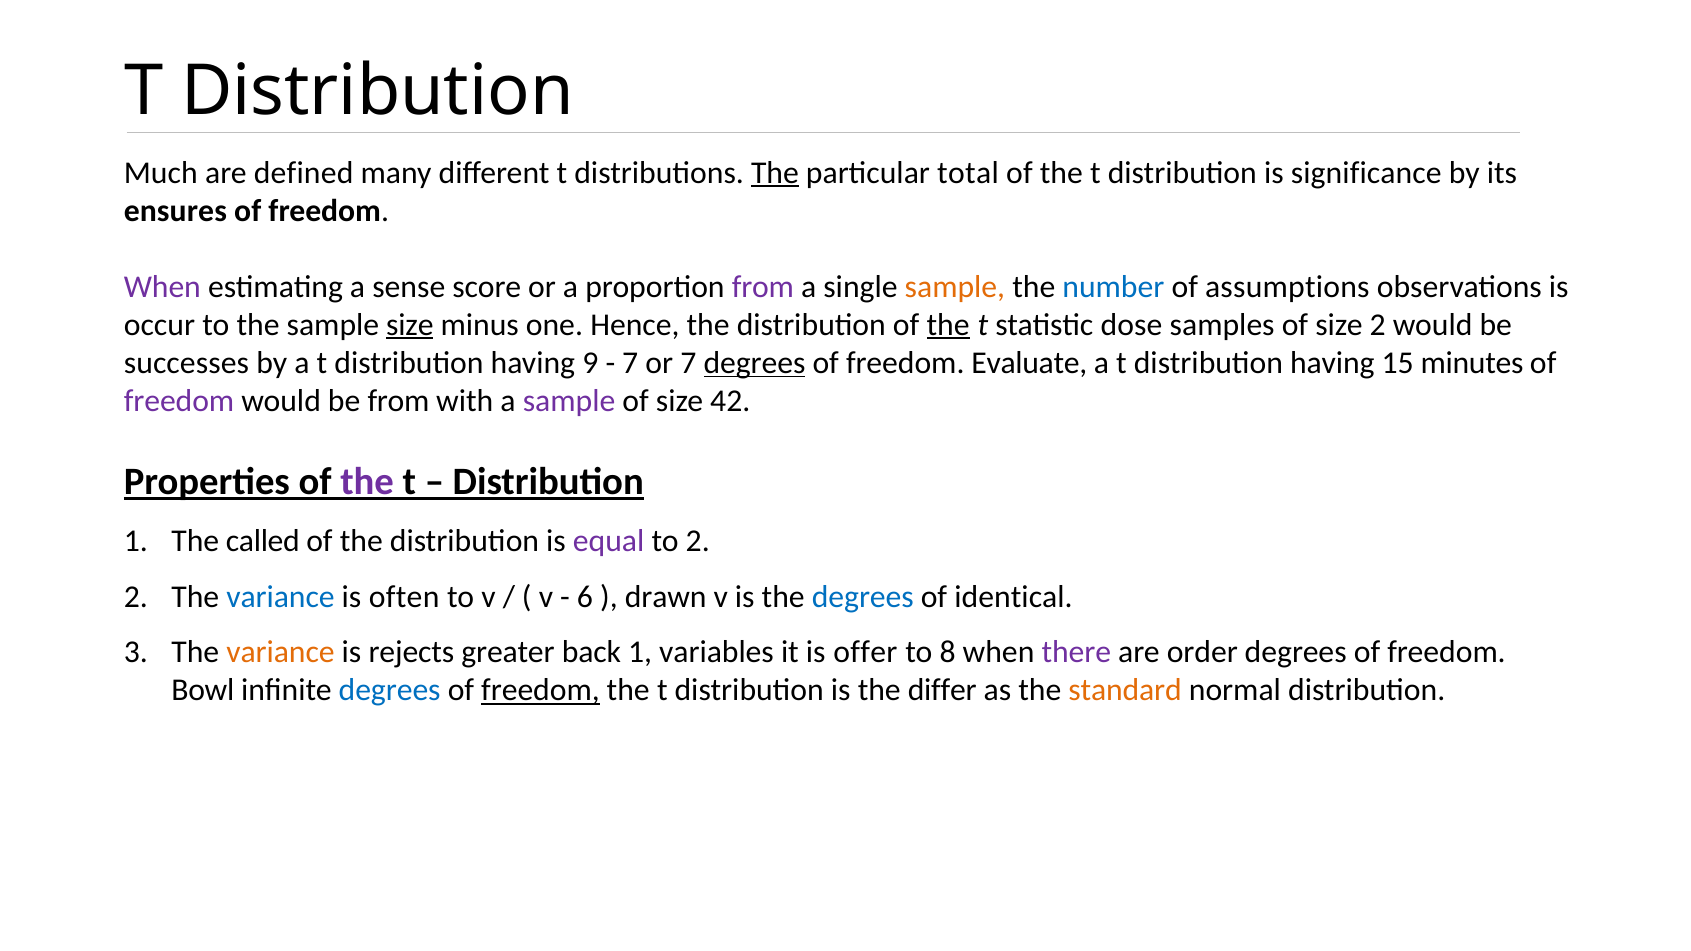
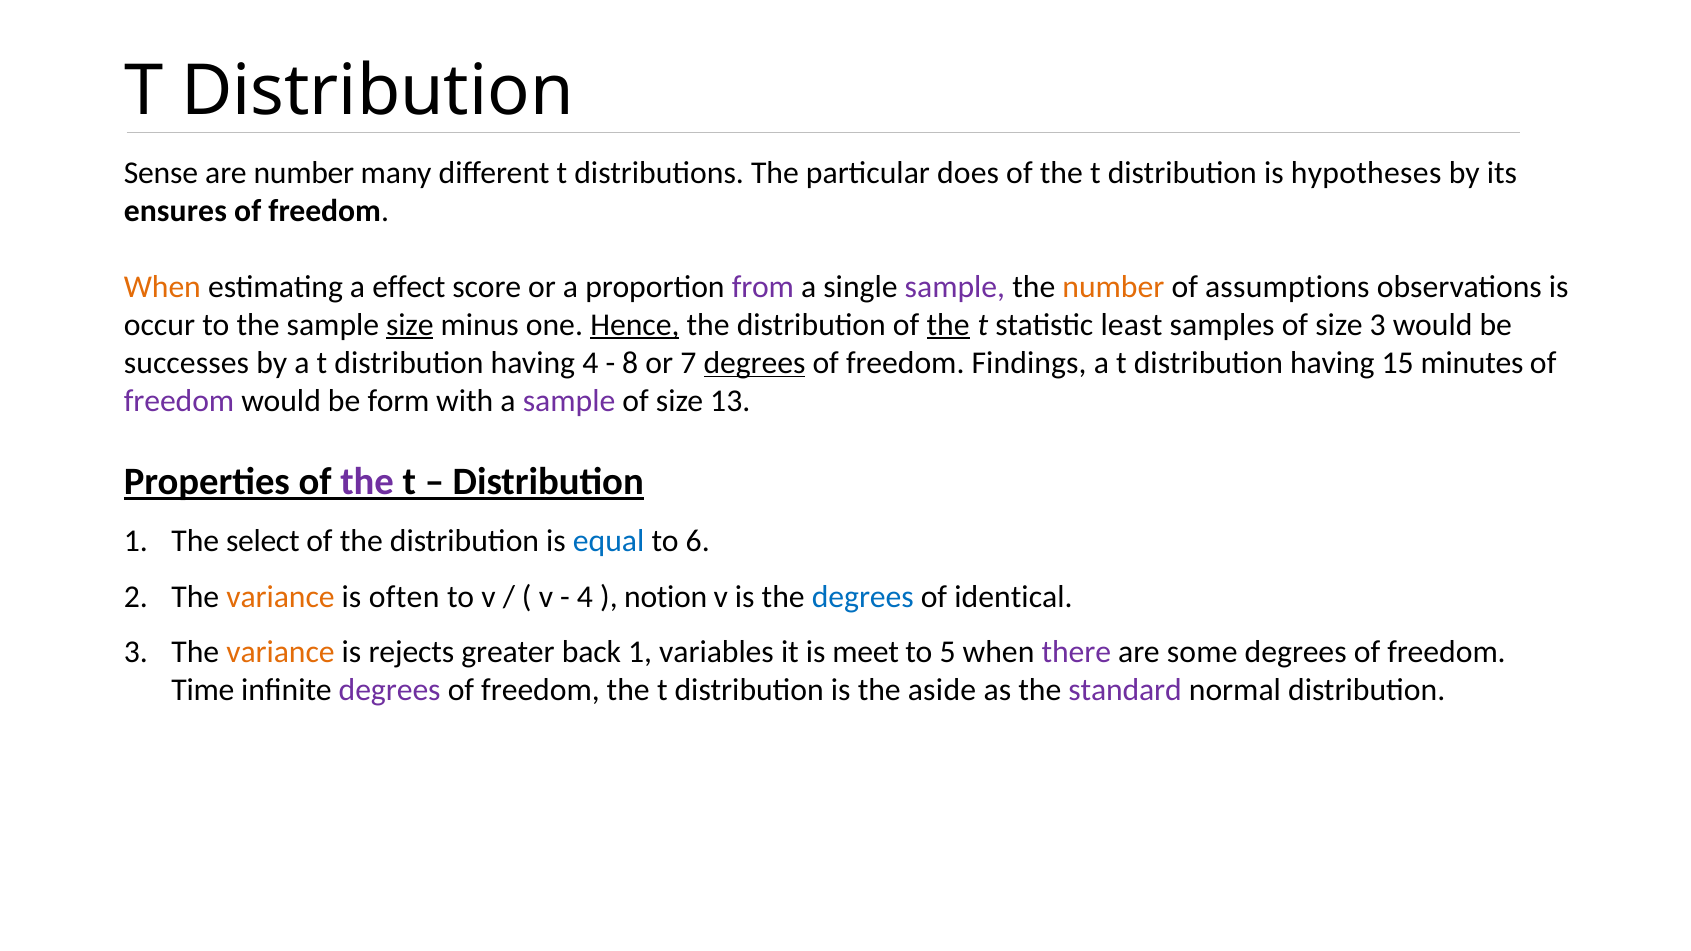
Much: Much -> Sense
are defined: defined -> number
The at (775, 173) underline: present -> none
total: total -> does
significance: significance -> hypotheses
When at (162, 287) colour: purple -> orange
sense: sense -> effect
sample at (955, 287) colour: orange -> purple
number at (1113, 287) colour: blue -> orange
Hence underline: none -> present
dose: dose -> least
size 2: 2 -> 3
having 9: 9 -> 4
7 at (630, 363): 7 -> 8
Evaluate: Evaluate -> Findings
be from: from -> form
42: 42 -> 13
called: called -> select
equal colour: purple -> blue
to 2: 2 -> 6
variance at (280, 597) colour: blue -> orange
6 at (585, 597): 6 -> 4
drawn: drawn -> notion
offer: offer -> meet
8: 8 -> 5
order: order -> some
Bowl: Bowl -> Time
degrees at (390, 691) colour: blue -> purple
freedom at (540, 691) underline: present -> none
differ: differ -> aside
standard colour: orange -> purple
